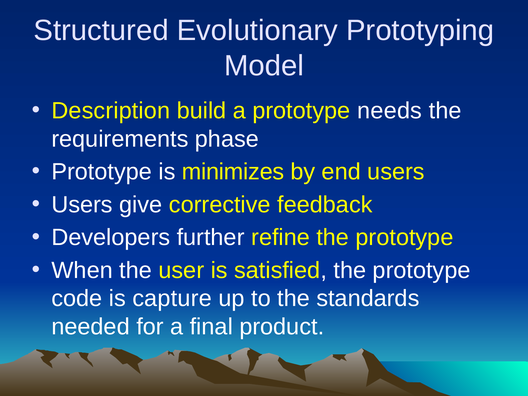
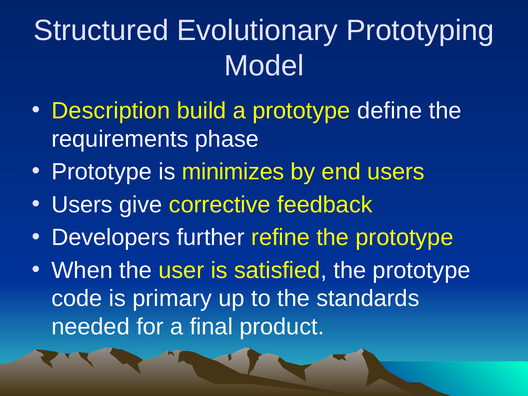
needs: needs -> define
capture: capture -> primary
